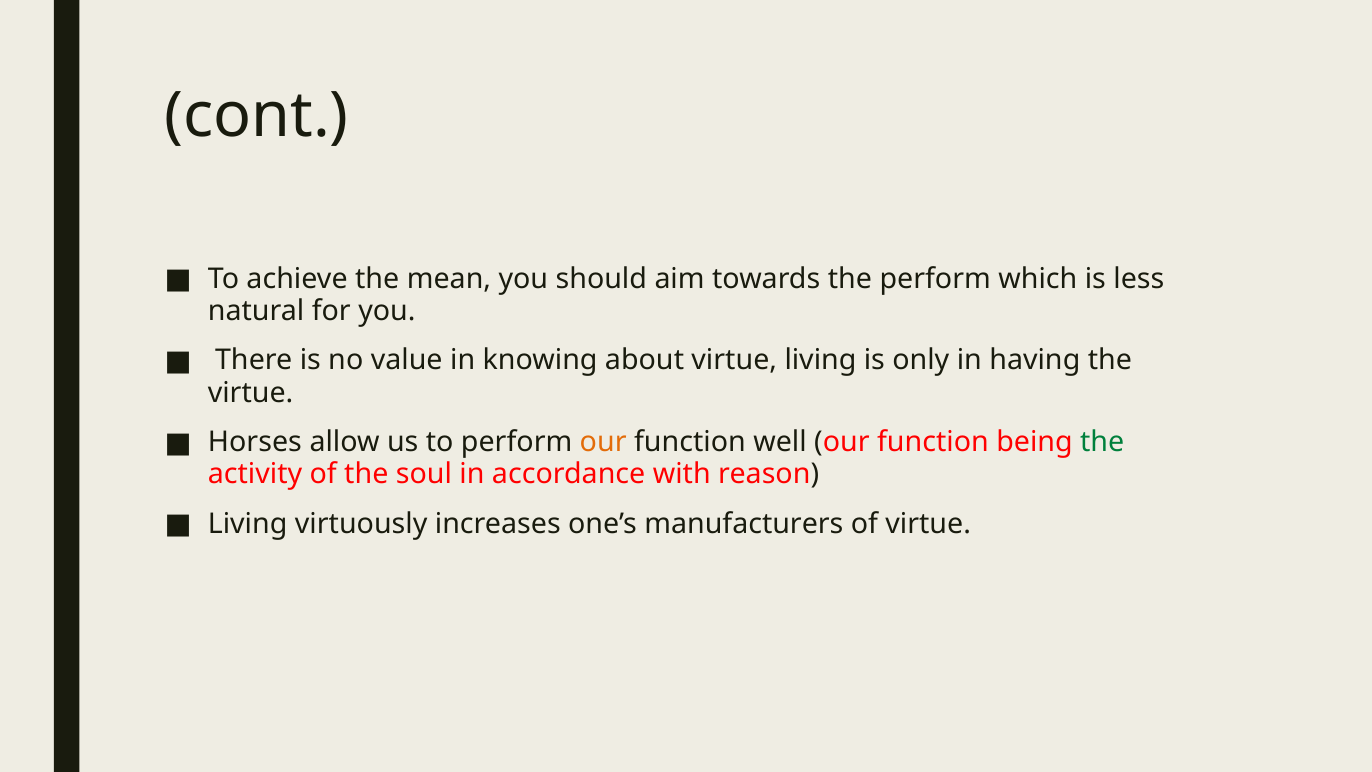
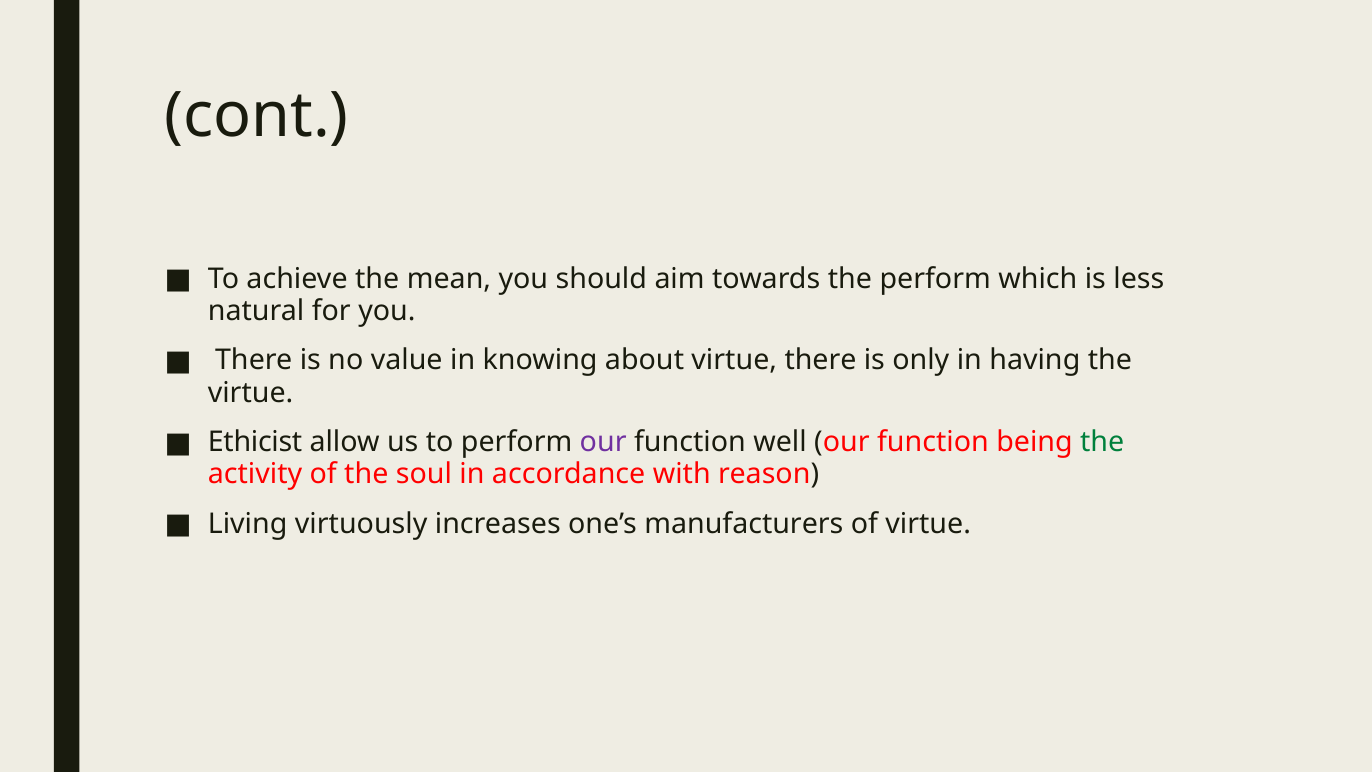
virtue living: living -> there
Horses: Horses -> Ethicist
our at (603, 442) colour: orange -> purple
